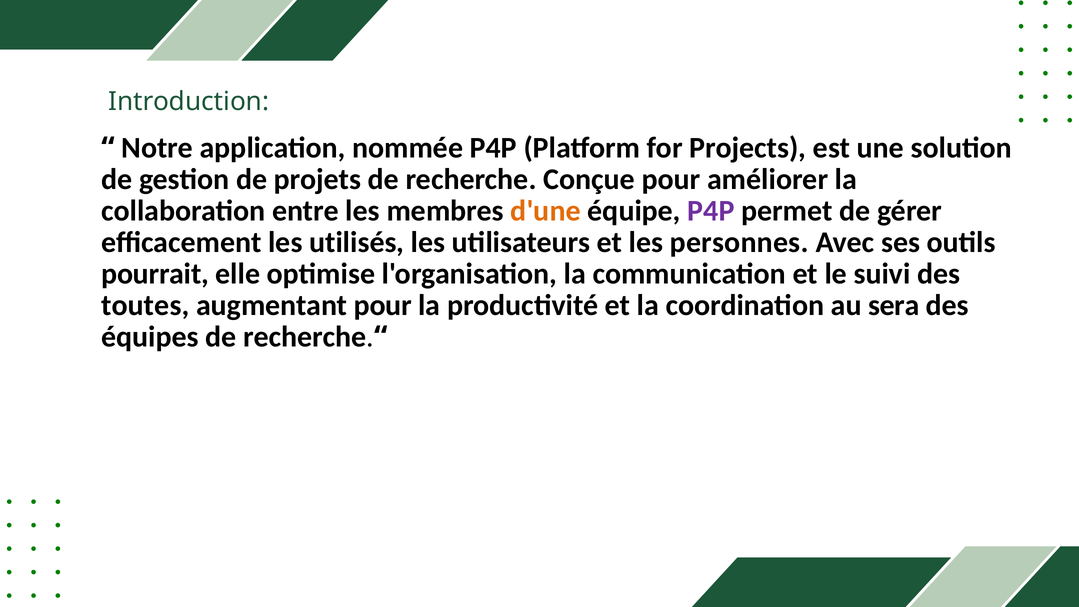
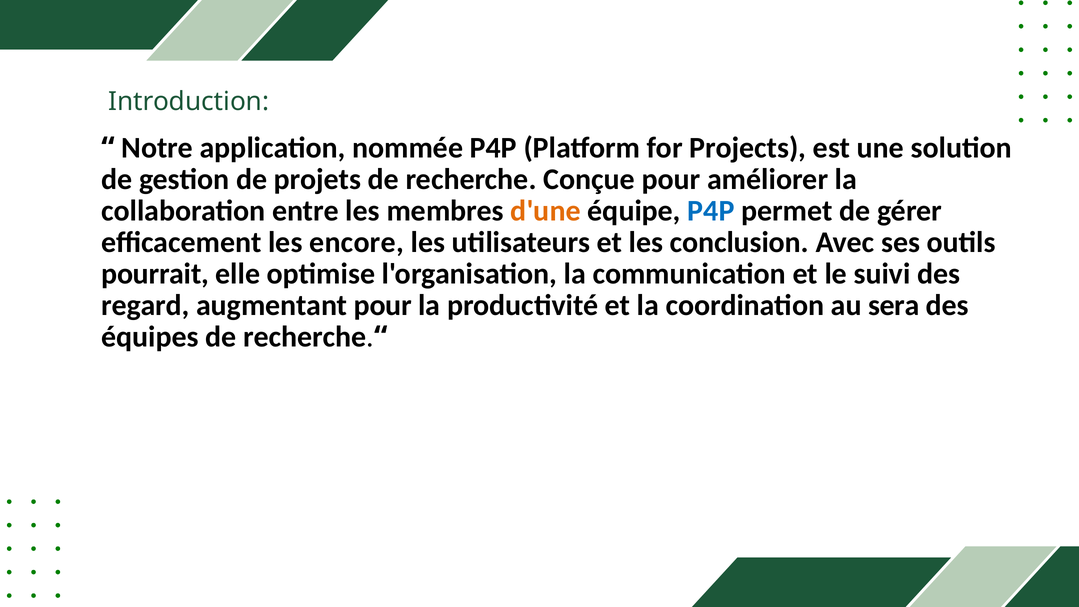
P4P at (711, 211) colour: purple -> blue
utilisés: utilisés -> encore
personnes: personnes -> conclusion
toutes: toutes -> regard
